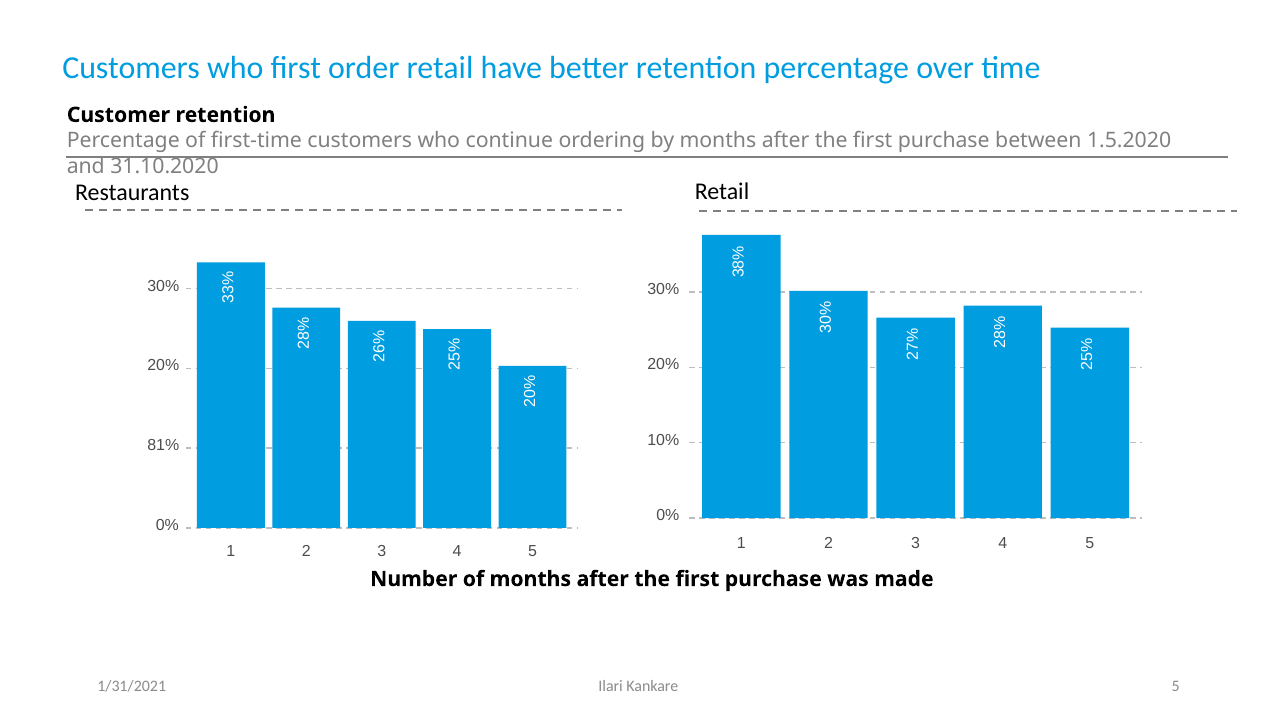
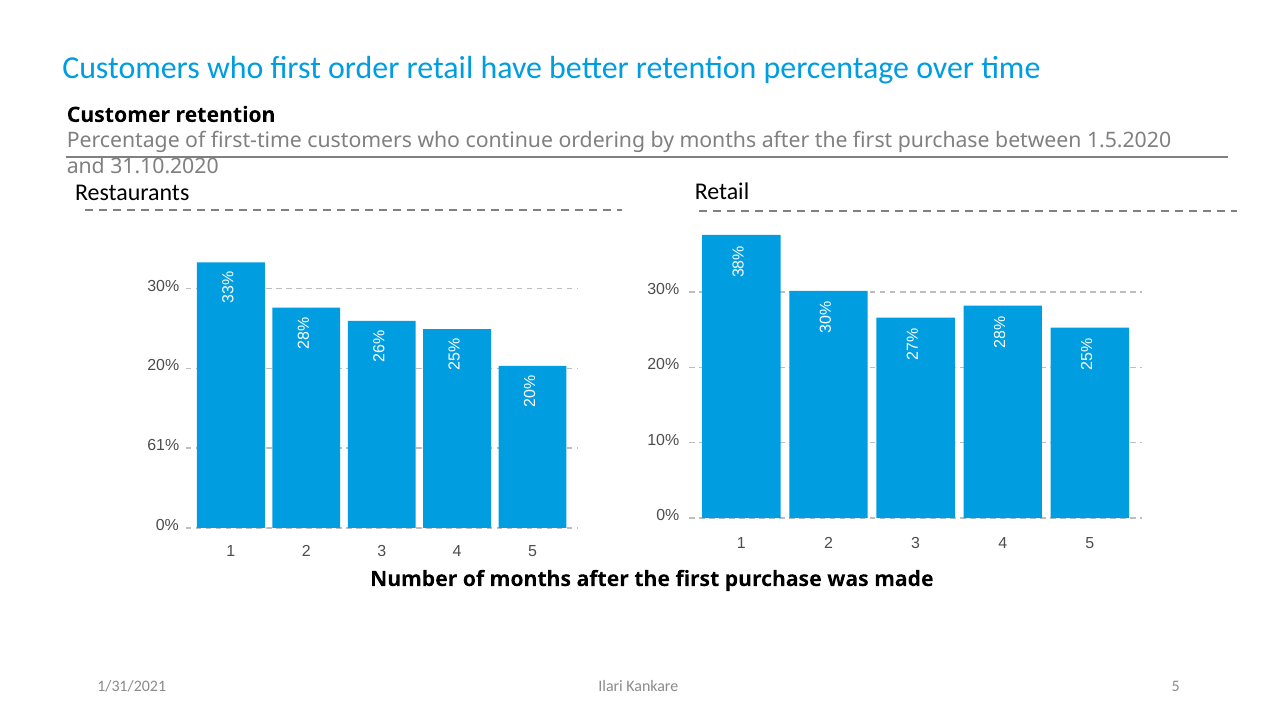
81%: 81% -> 61%
